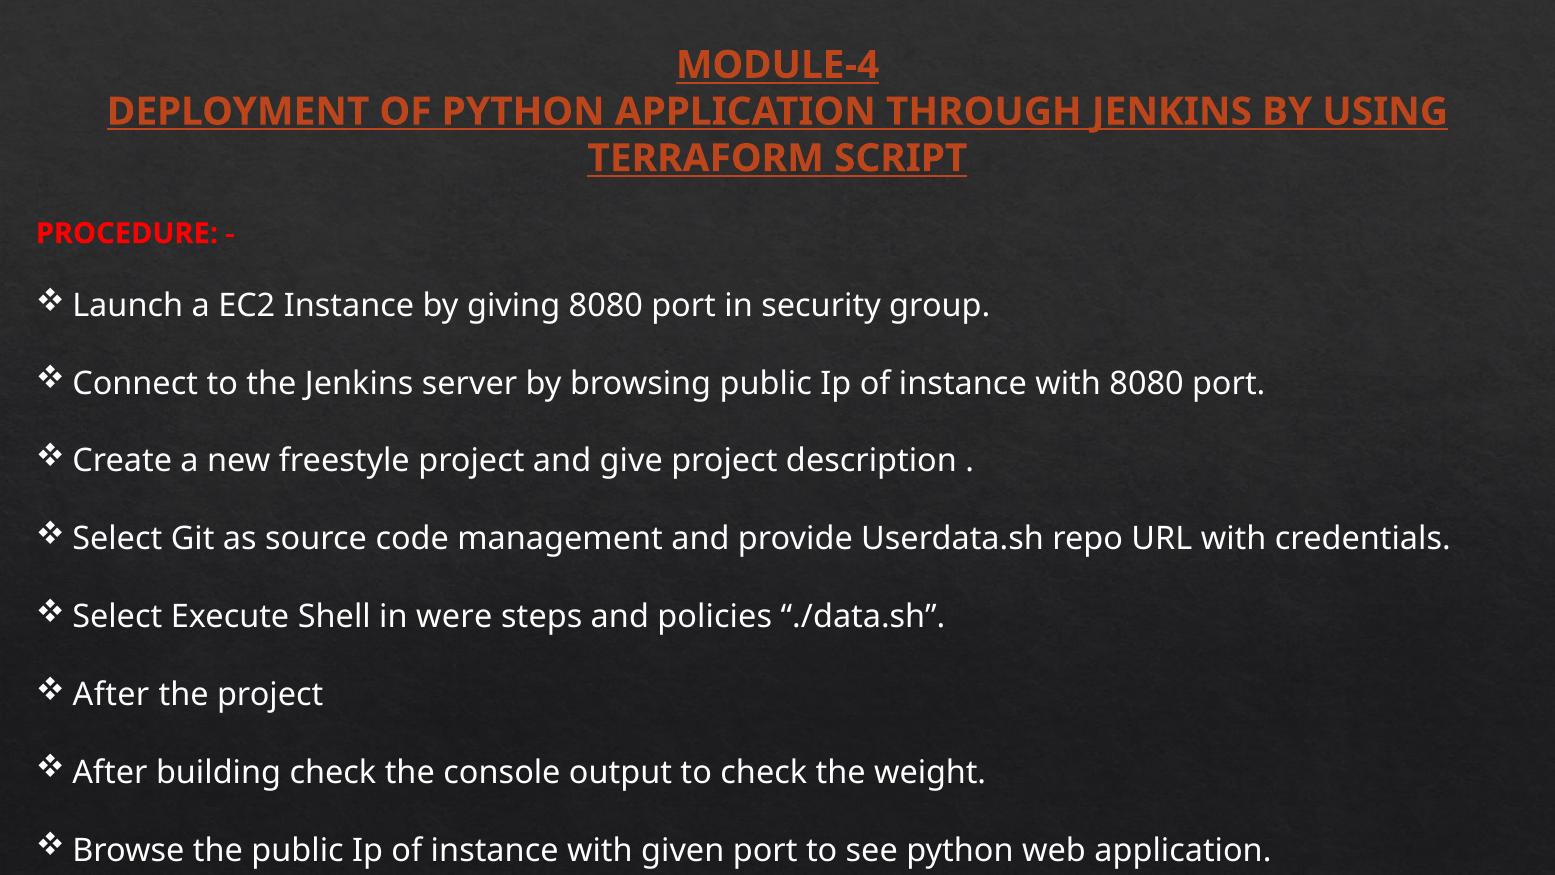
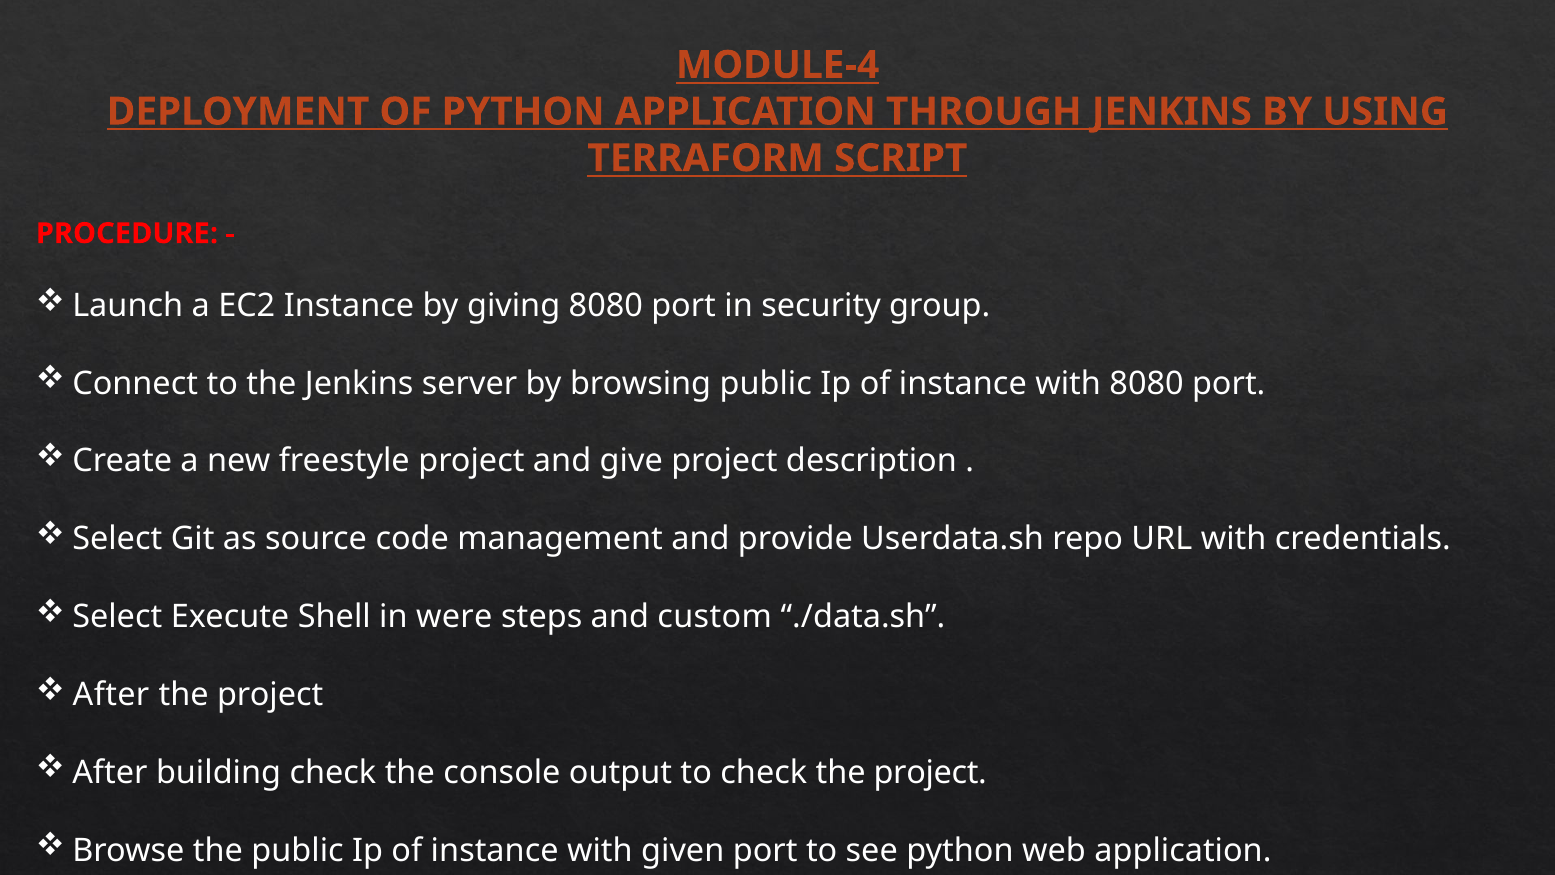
policies: policies -> custom
check the weight: weight -> project
